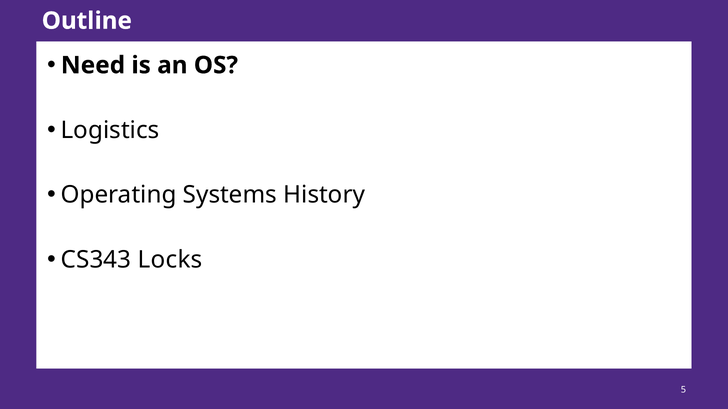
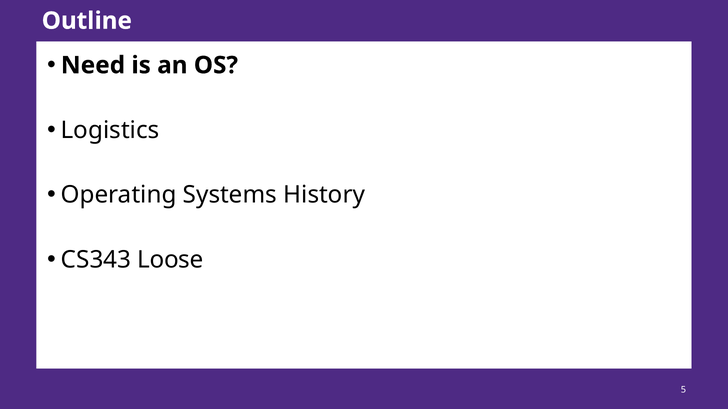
Locks: Locks -> Loose
